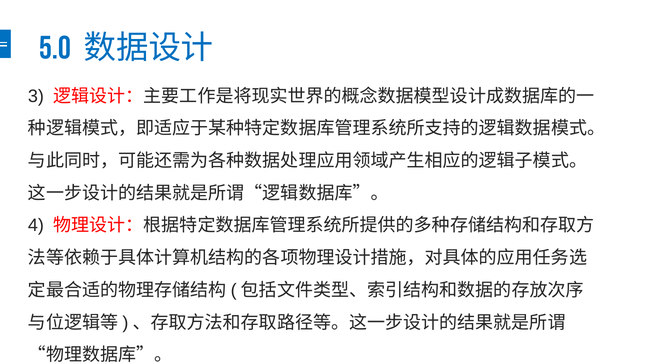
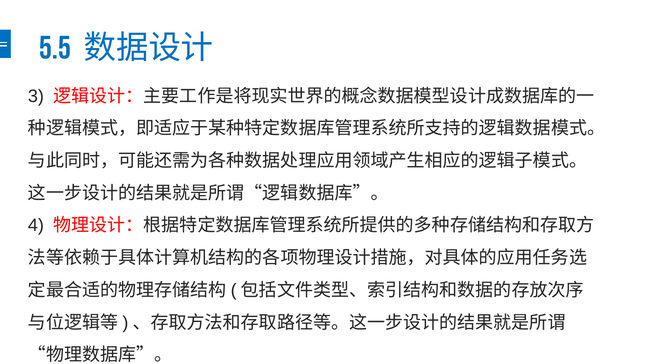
5.0: 5.0 -> 5.5
